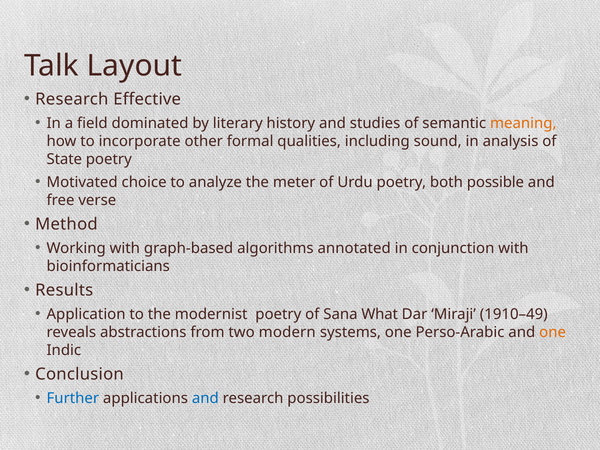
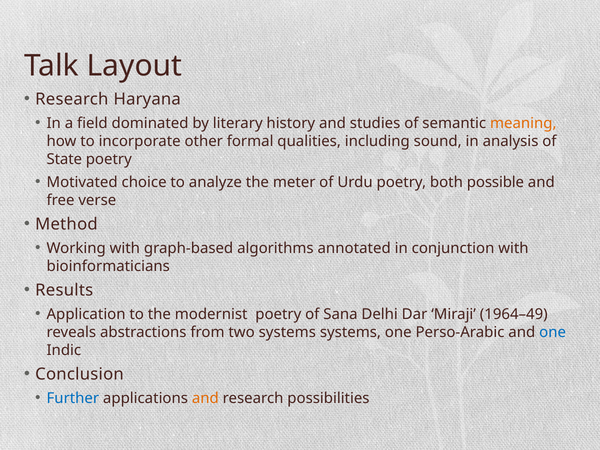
Effective: Effective -> Haryana
What: What -> Delhi
1910–49: 1910–49 -> 1964–49
two modern: modern -> systems
one at (553, 332) colour: orange -> blue
and at (205, 398) colour: blue -> orange
